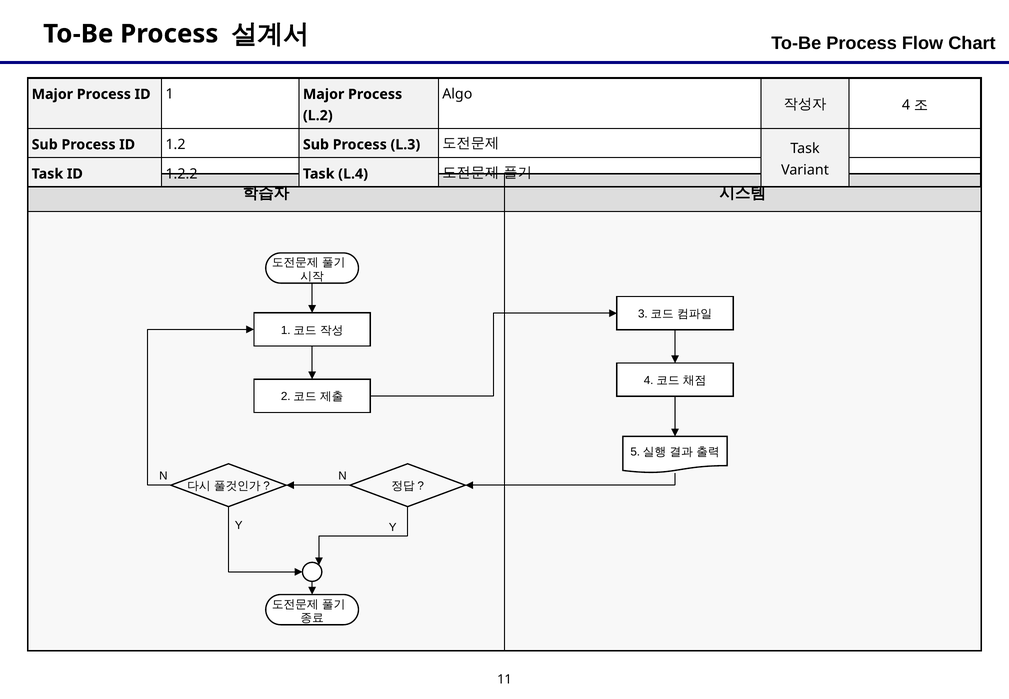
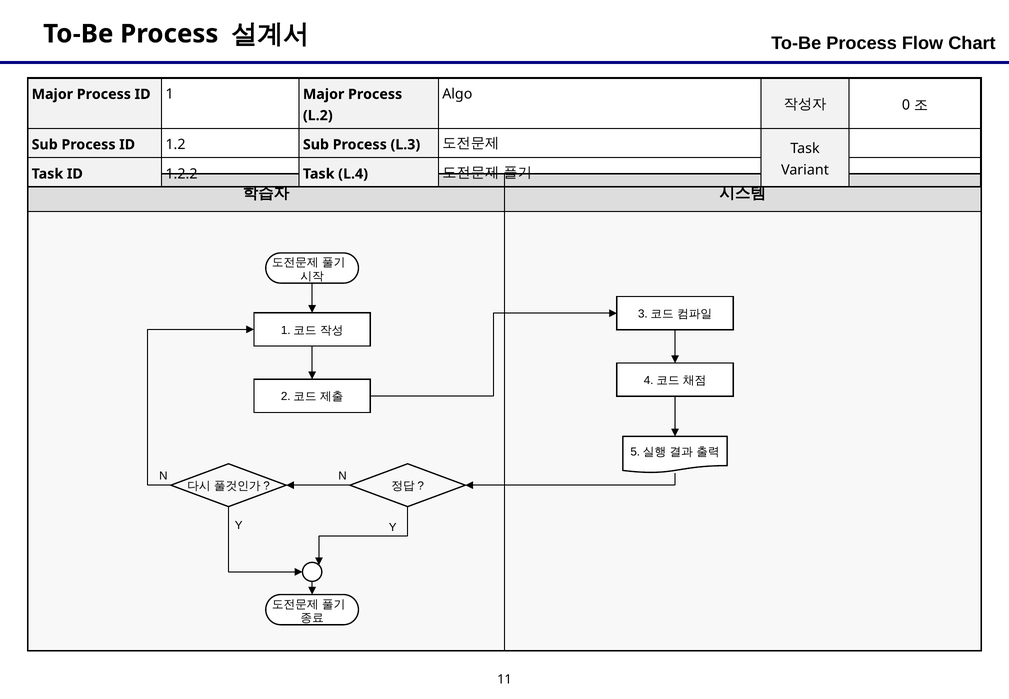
4: 4 -> 0
